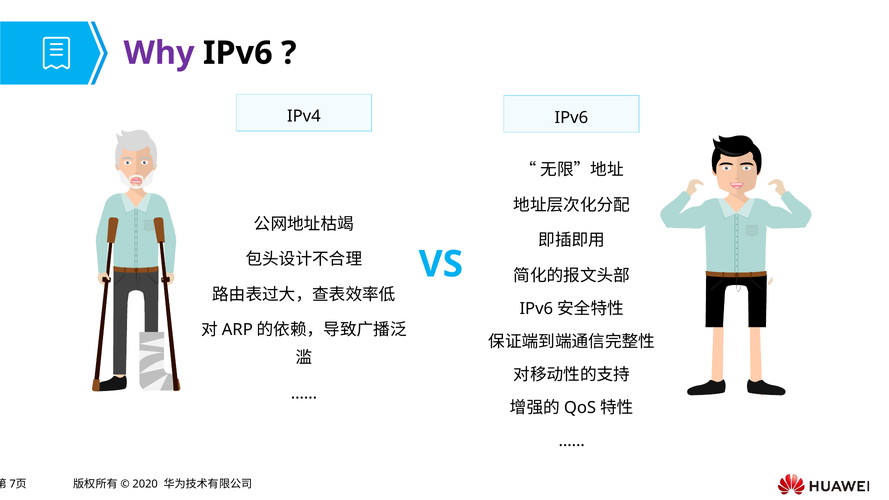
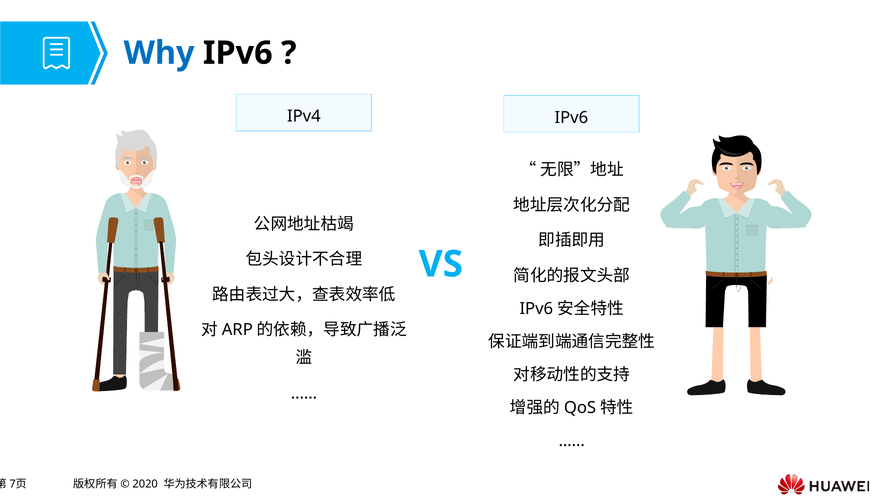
Why colour: purple -> blue
